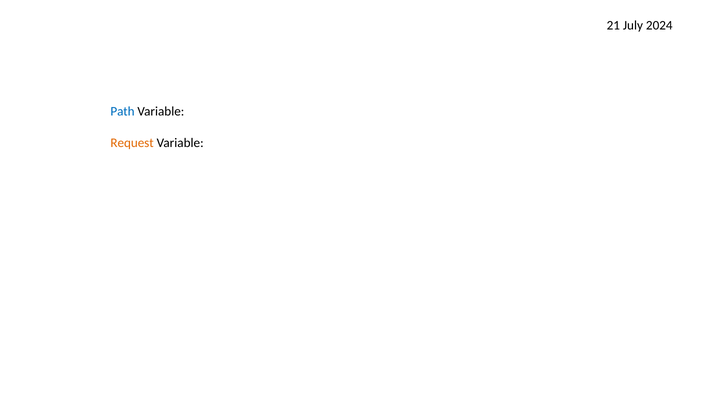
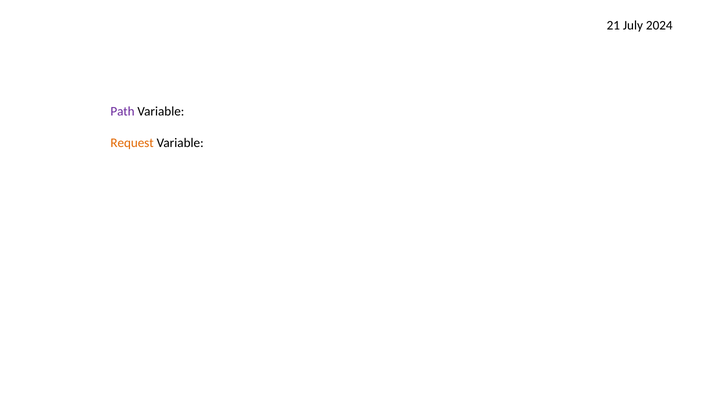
Path colour: blue -> purple
